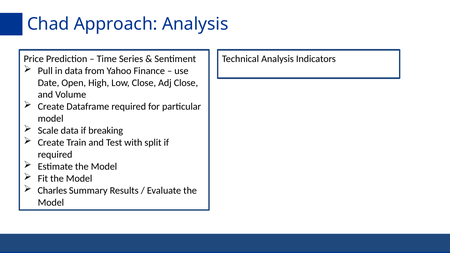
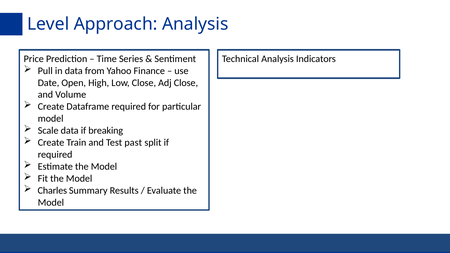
Chad: Chad -> Level
with: with -> past
